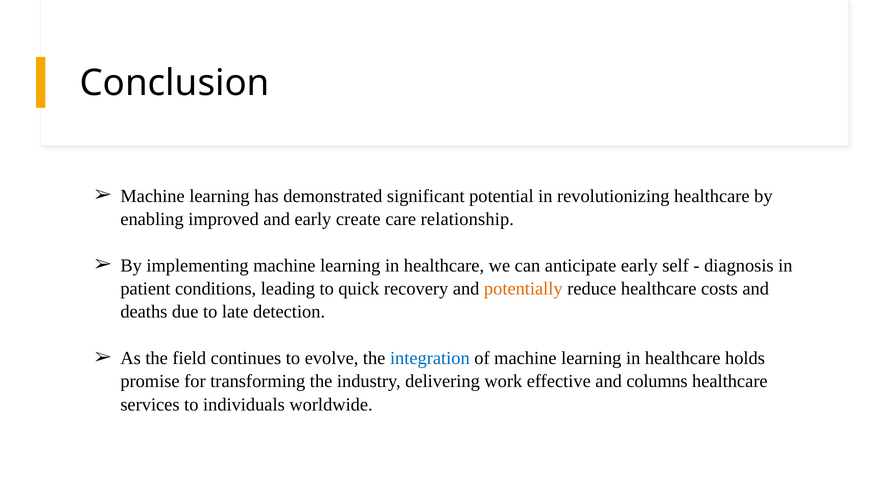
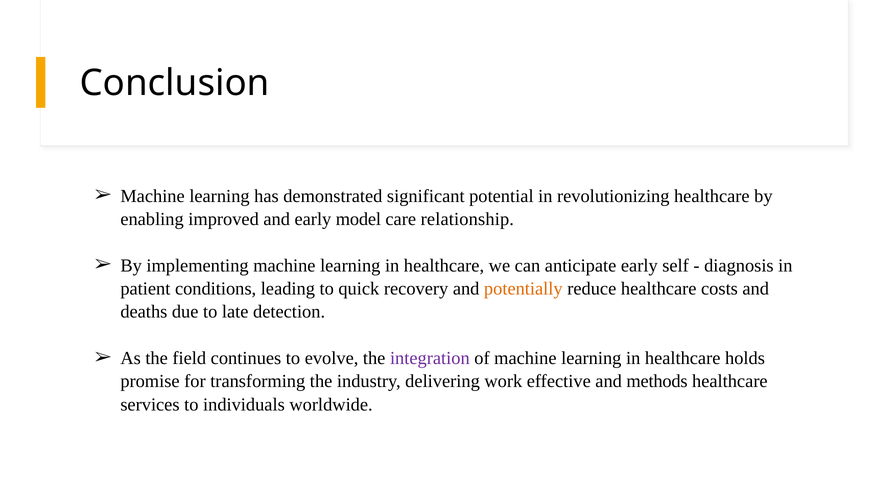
create: create -> model
integration colour: blue -> purple
columns: columns -> methods
